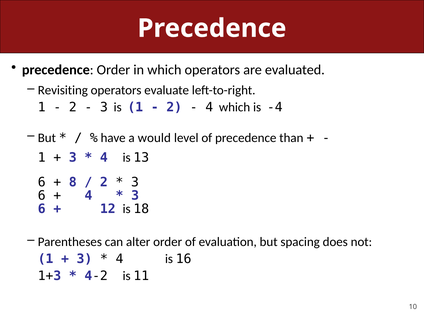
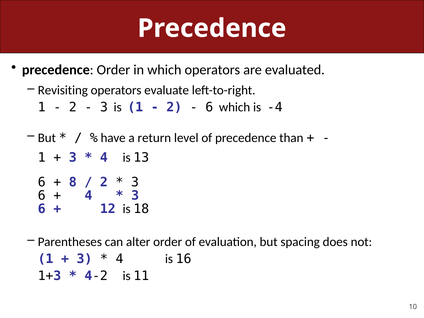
4 at (209, 107): 4 -> 6
would: would -> return
